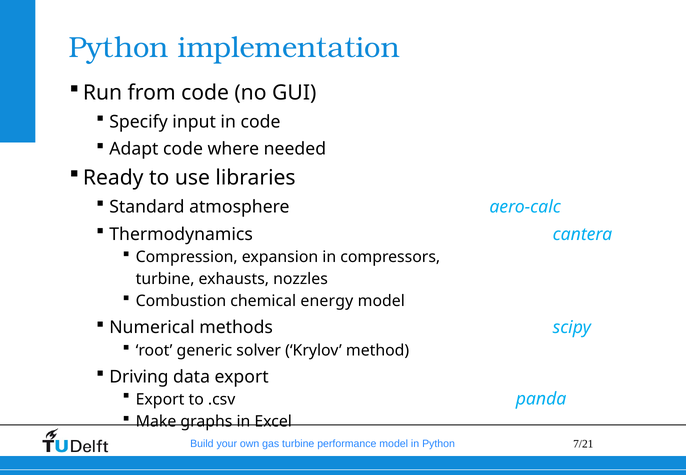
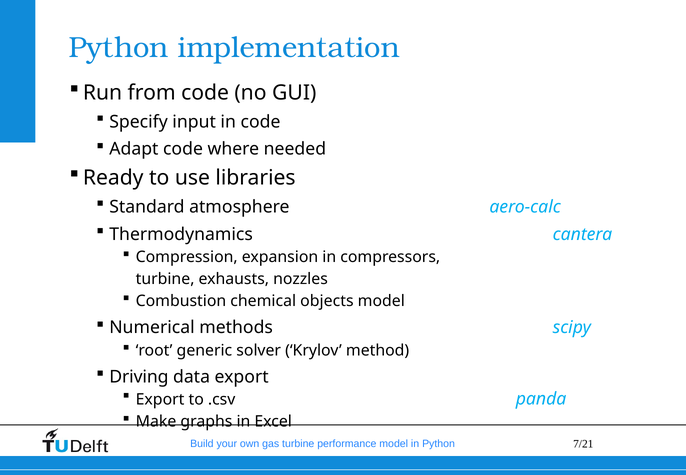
energy: energy -> objects
